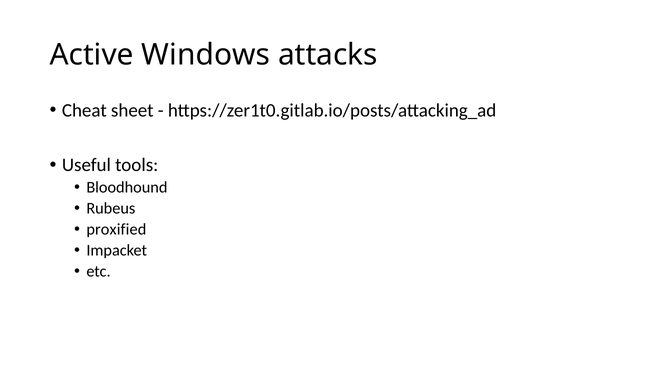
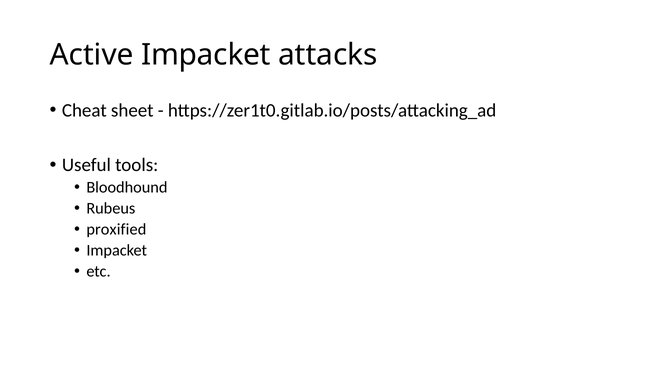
Active Windows: Windows -> Impacket
